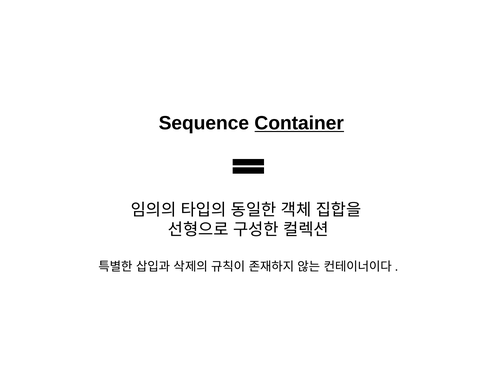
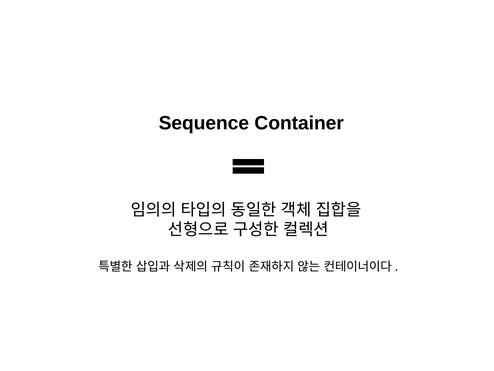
Container underline: present -> none
